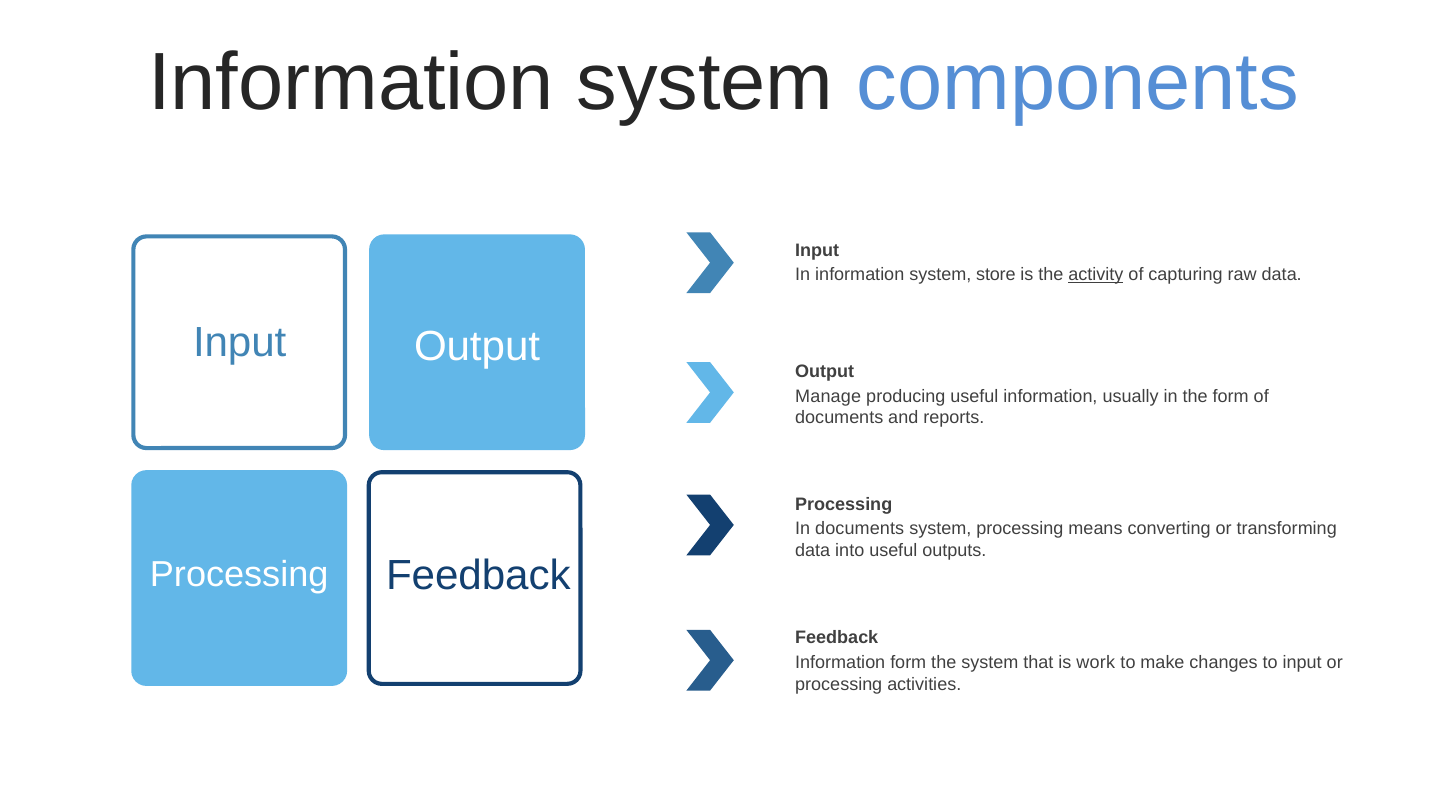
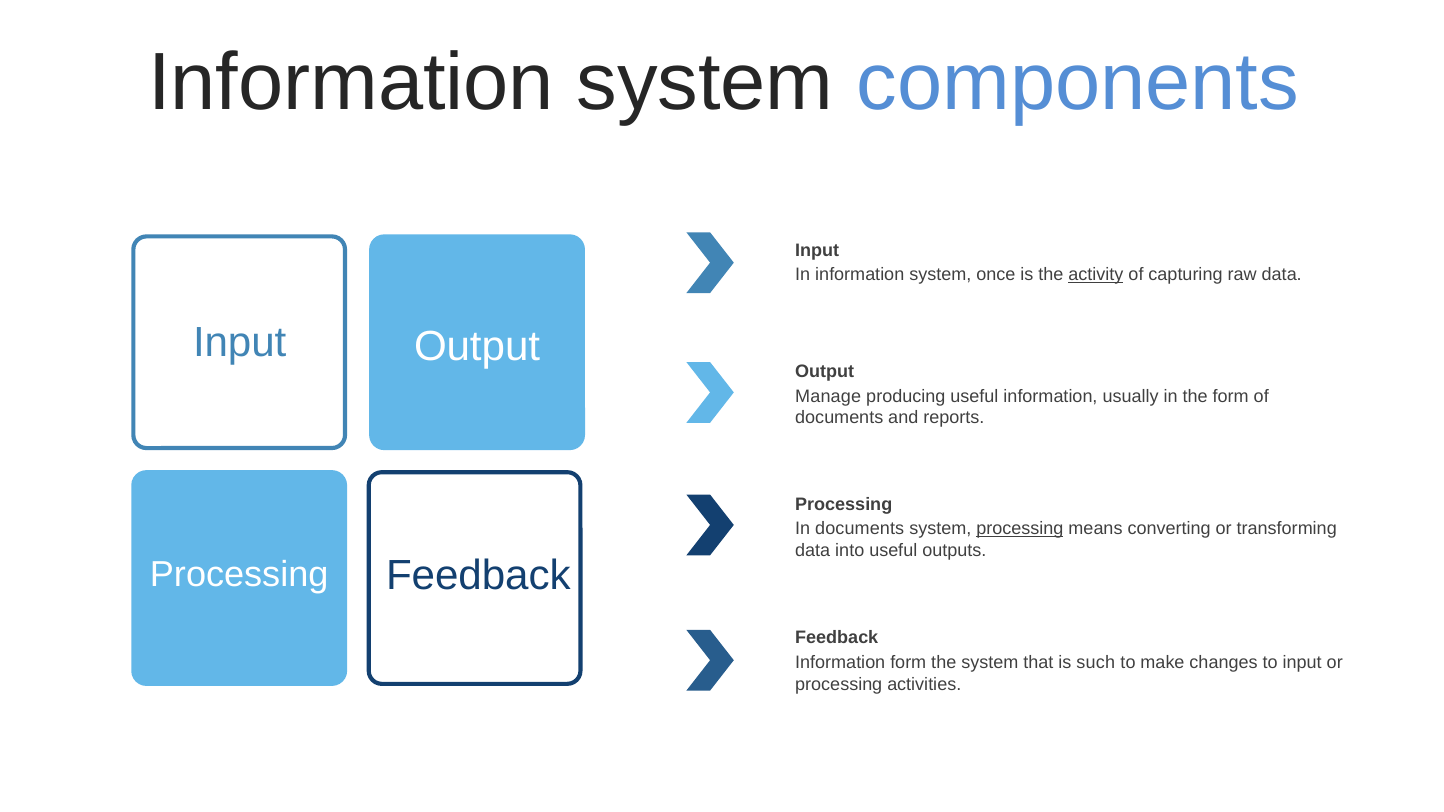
store: store -> once
processing at (1020, 529) underline: none -> present
work: work -> such
